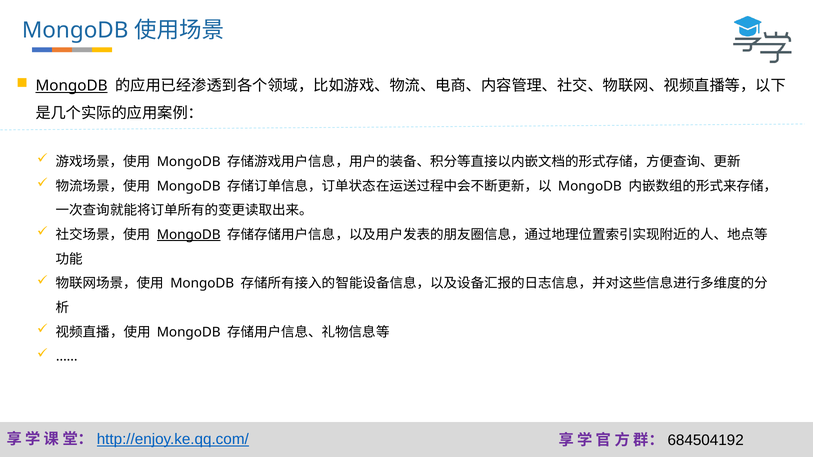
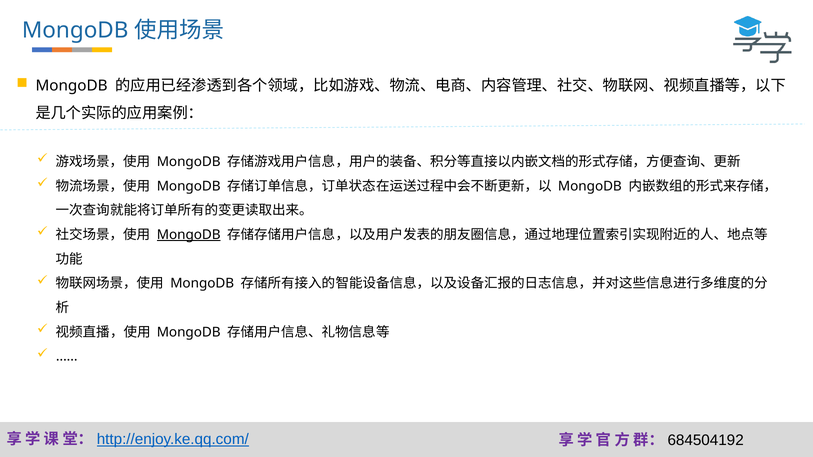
MongoDB at (72, 86) underline: present -> none
